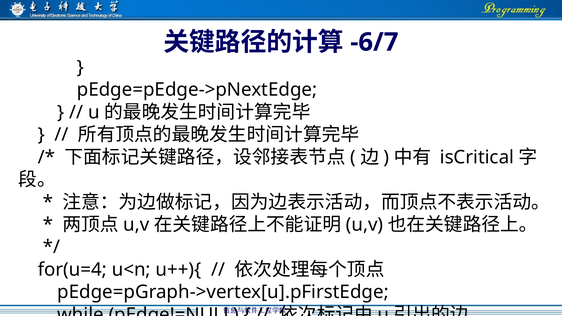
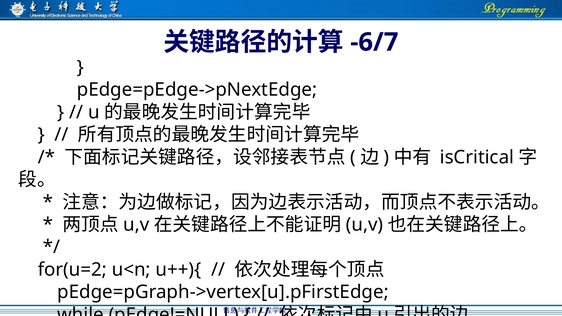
for(u=4: for(u=4 -> for(u=2
